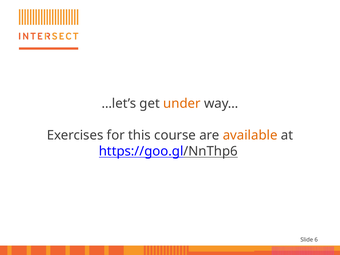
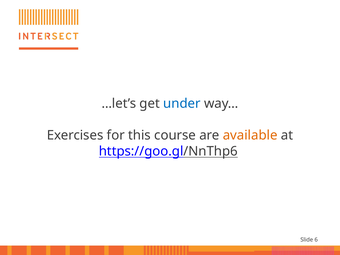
under colour: orange -> blue
